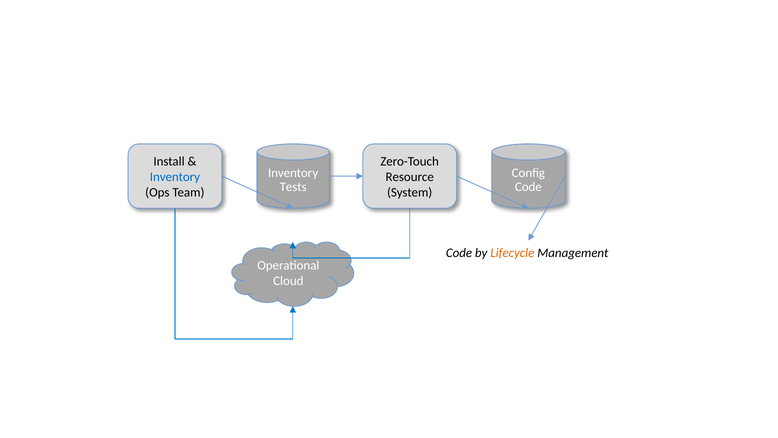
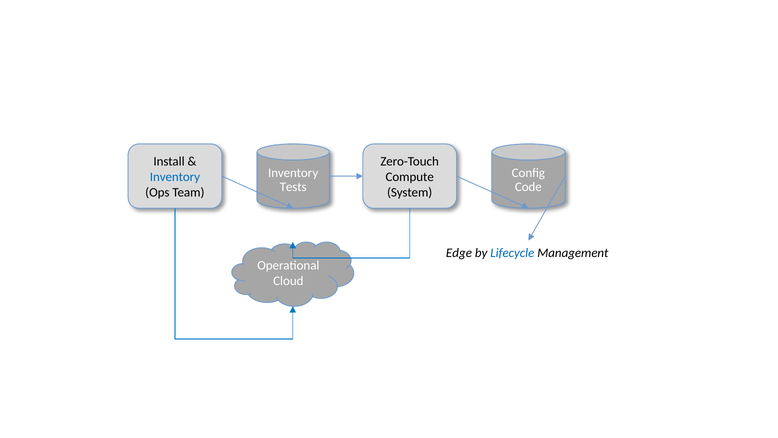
Resource: Resource -> Compute
Code at (459, 253): Code -> Edge
Lifecycle colour: orange -> blue
